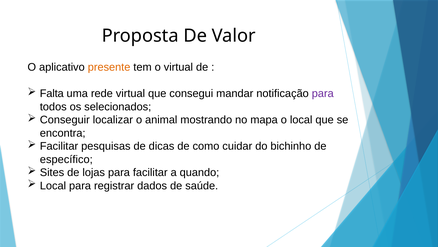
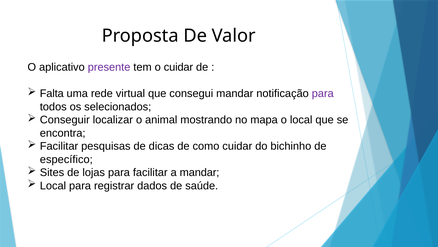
presente colour: orange -> purple
o virtual: virtual -> cuidar
a quando: quando -> mandar
